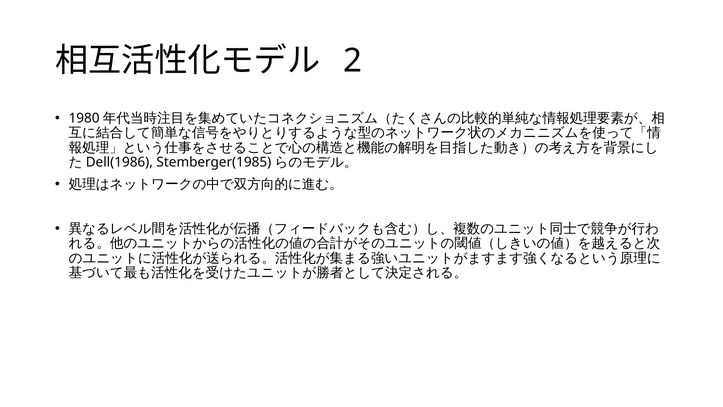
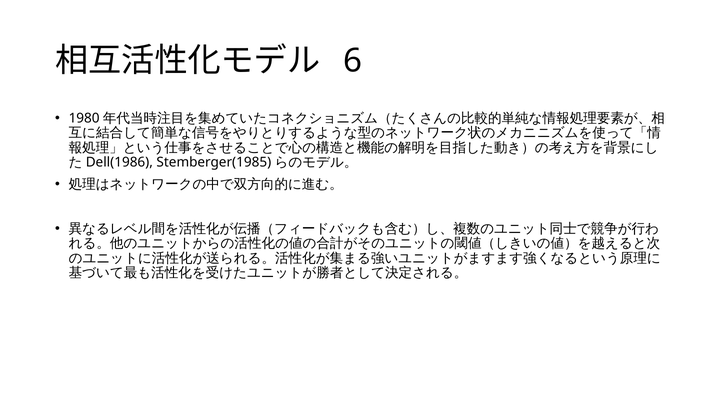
2: 2 -> 6
